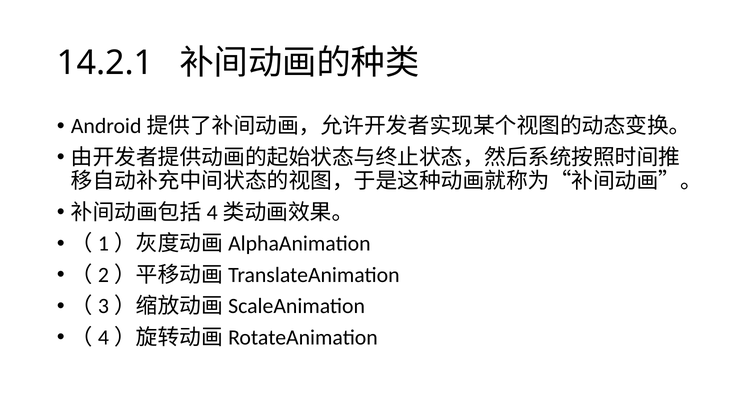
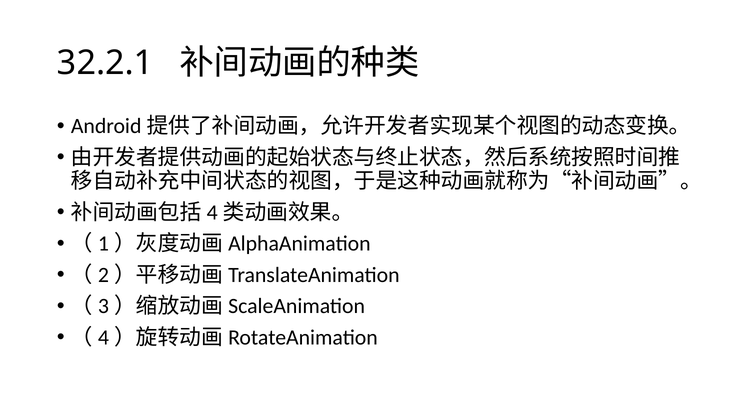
14.2.1: 14.2.1 -> 32.2.1
